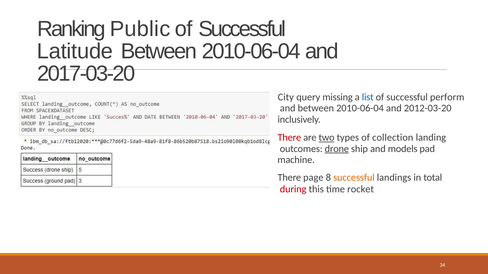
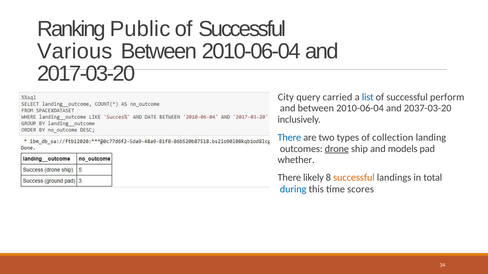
Latitude: Latitude -> Various
missing: missing -> carried
2012-03-20: 2012-03-20 -> 2037-03-20
There at (289, 138) colour: red -> blue
two underline: present -> none
machine: machine -> whether
page: page -> likely
during colour: red -> blue
rocket: rocket -> scores
